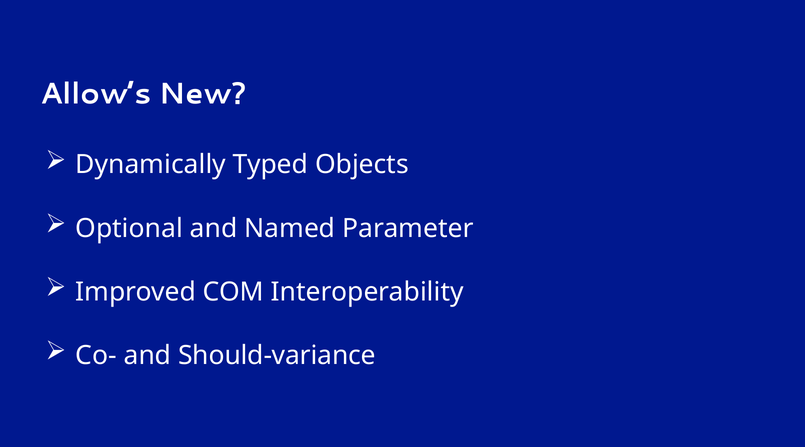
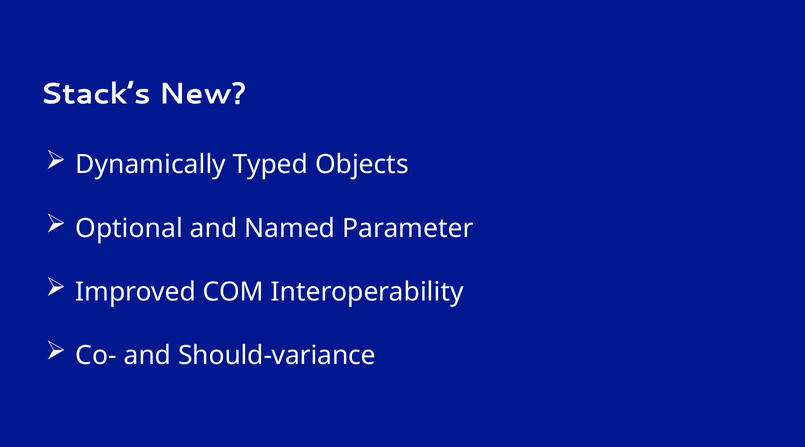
Allow’s: Allow’s -> Stack’s
